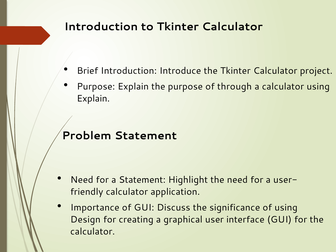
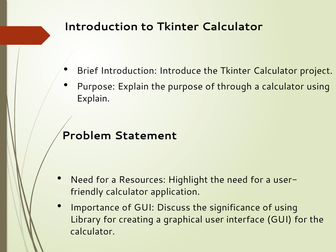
a Statement: Statement -> Resources
Design: Design -> Library
